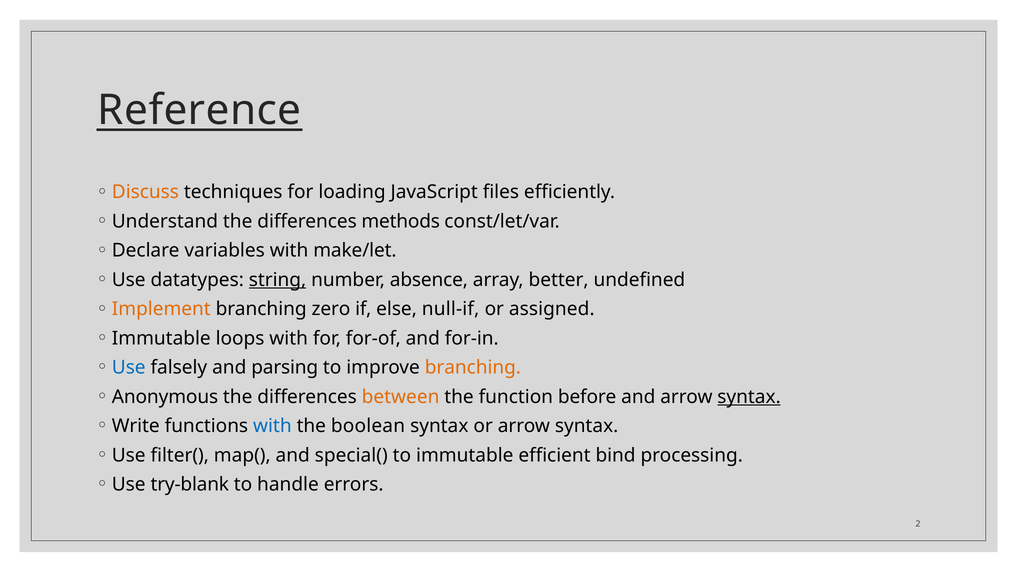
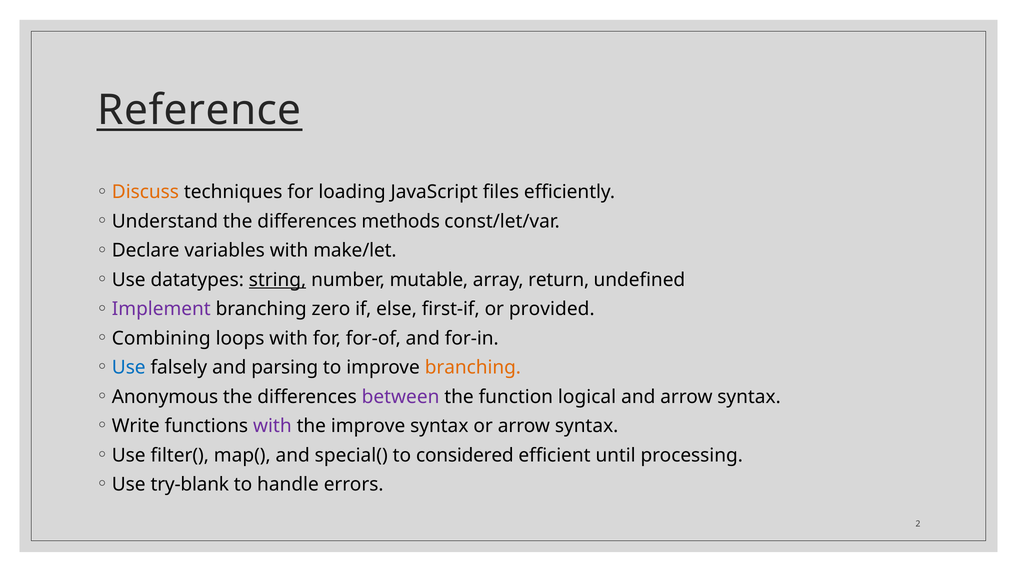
absence: absence -> mutable
better: better -> return
Implement colour: orange -> purple
null-if: null-if -> first-if
assigned: assigned -> provided
Immutable at (161, 338): Immutable -> Combining
between colour: orange -> purple
before: before -> logical
syntax at (749, 397) underline: present -> none
with at (272, 426) colour: blue -> purple
the boolean: boolean -> improve
to immutable: immutable -> considered
bind: bind -> until
